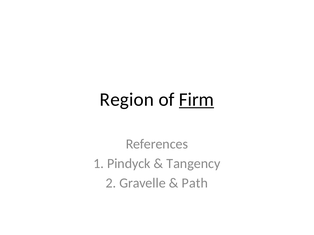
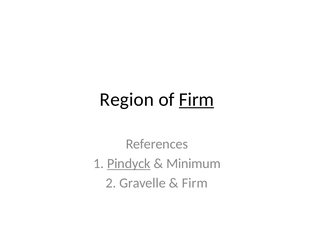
Pindyck underline: none -> present
Tangency: Tangency -> Minimum
Path at (195, 183): Path -> Firm
